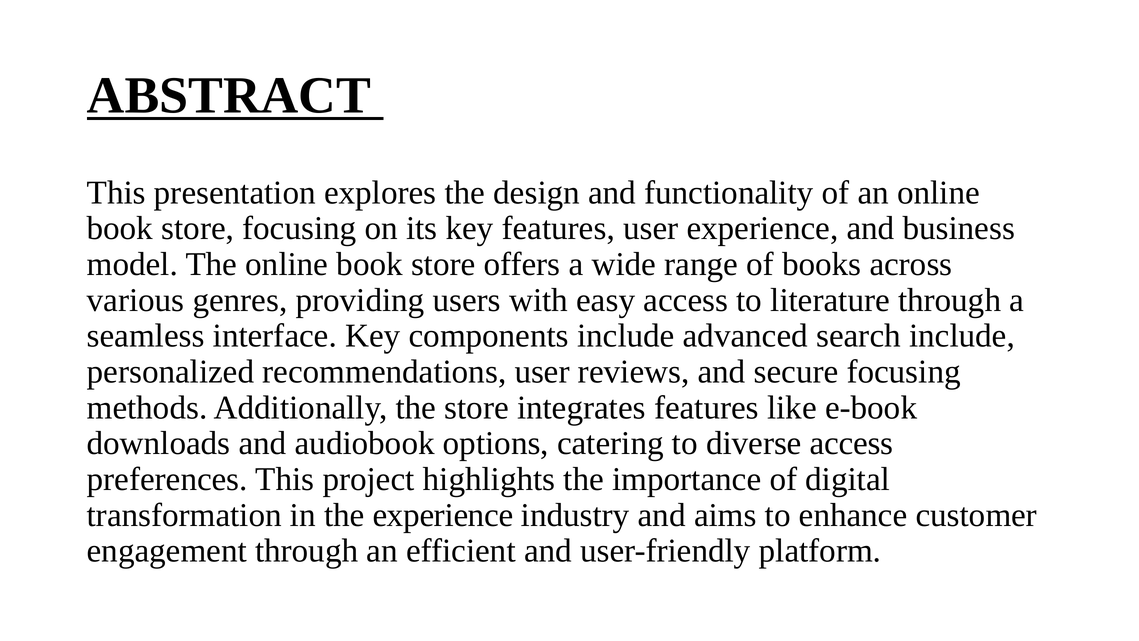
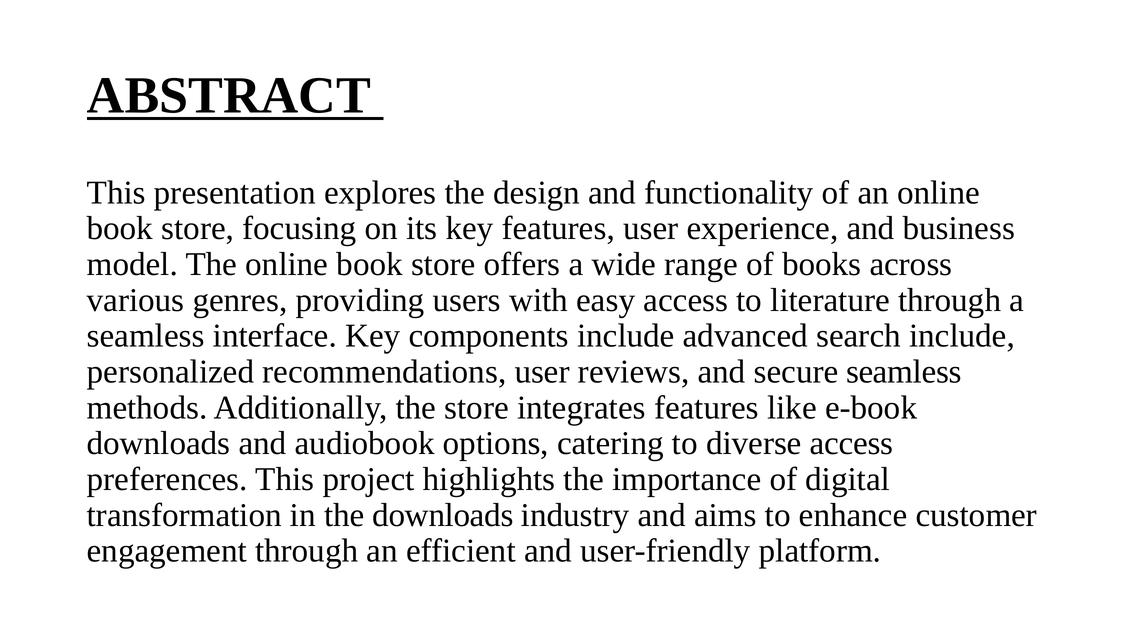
secure focusing: focusing -> seamless
the experience: experience -> downloads
